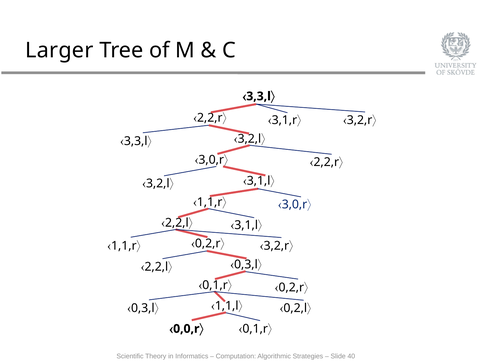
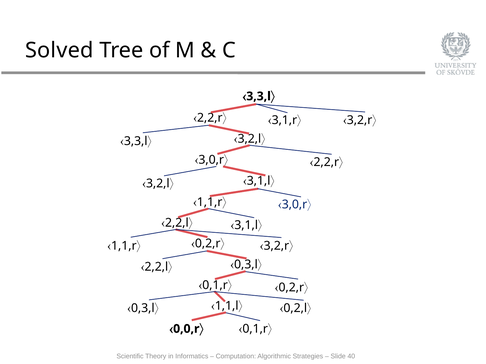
Larger: Larger -> Solved
